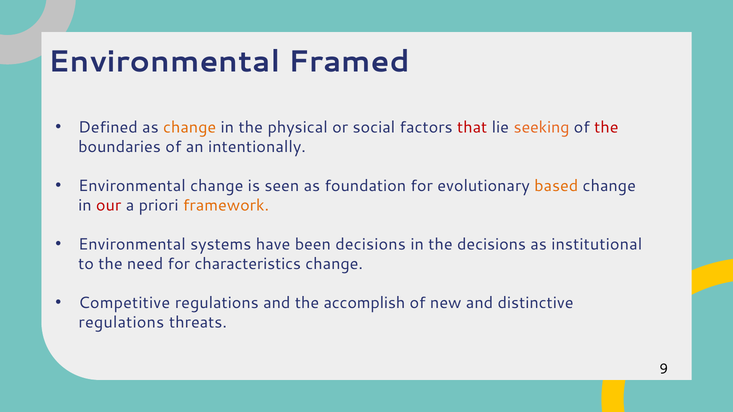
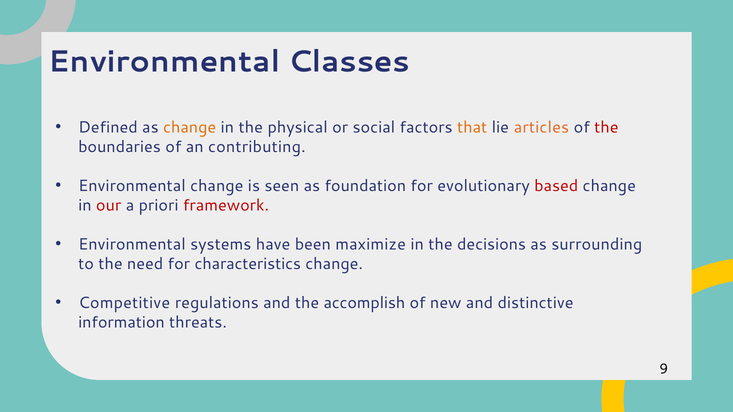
Framed: Framed -> Classes
that colour: red -> orange
seeking: seeking -> articles
intentionally: intentionally -> contributing
based colour: orange -> red
framework colour: orange -> red
been decisions: decisions -> maximize
institutional: institutional -> surrounding
regulations at (121, 323): regulations -> information
